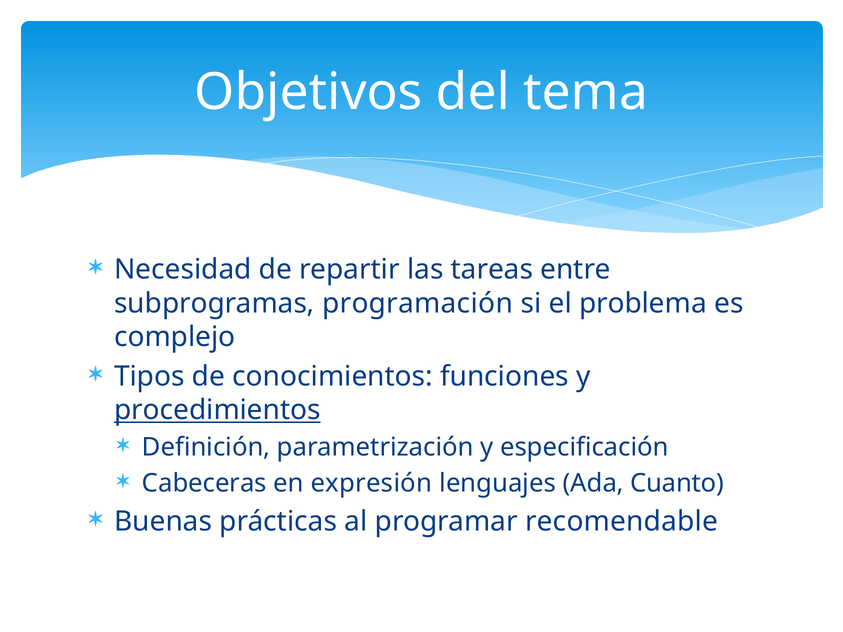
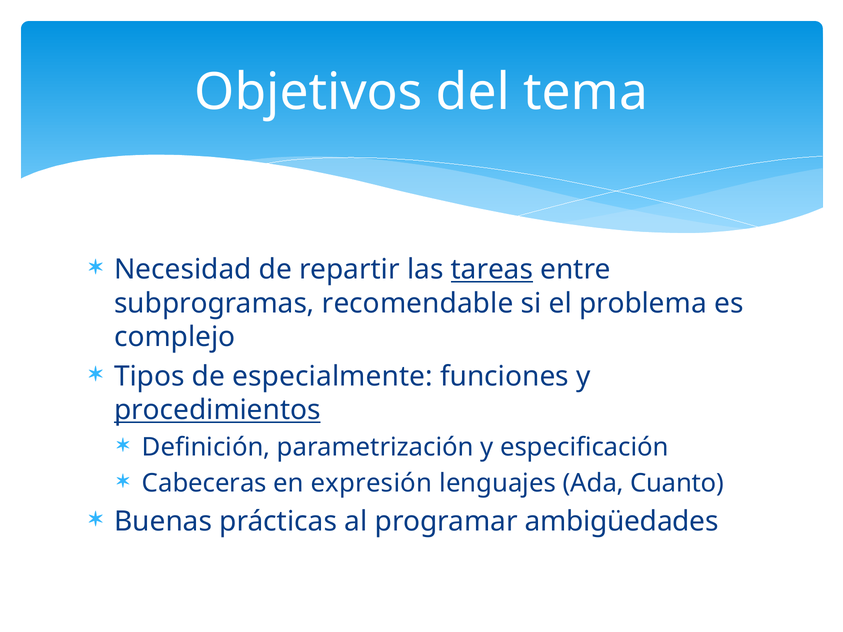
tareas underline: none -> present
programación: programación -> recomendable
conocimientos: conocimientos -> especialmente
recomendable: recomendable -> ambigüedades
